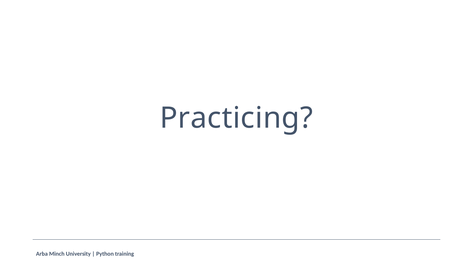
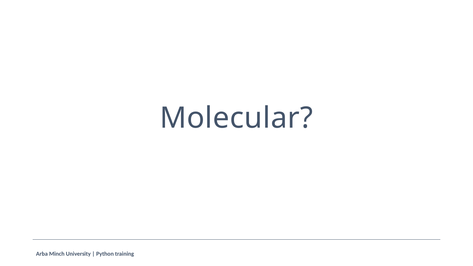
Practicing: Practicing -> Molecular
